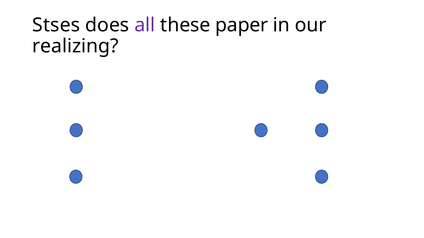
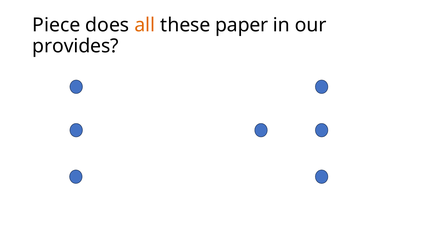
Stses: Stses -> Piece
all colour: purple -> orange
realizing: realizing -> provides
